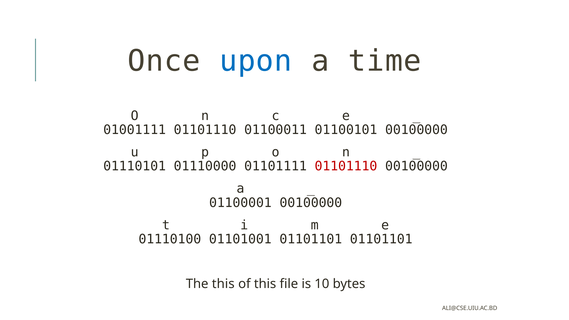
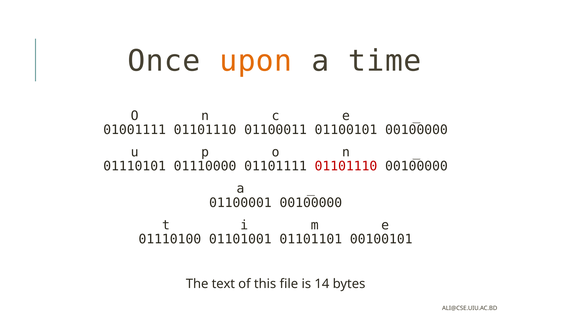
upon colour: blue -> orange
01101101 01101101: 01101101 -> 00100101
The this: this -> text
10: 10 -> 14
